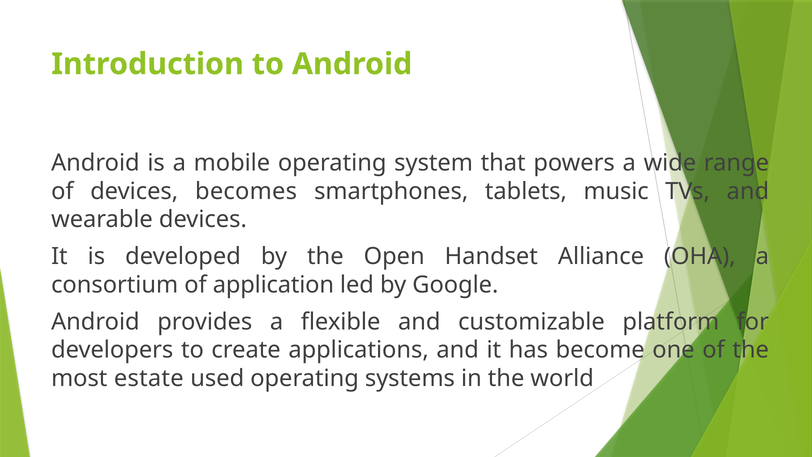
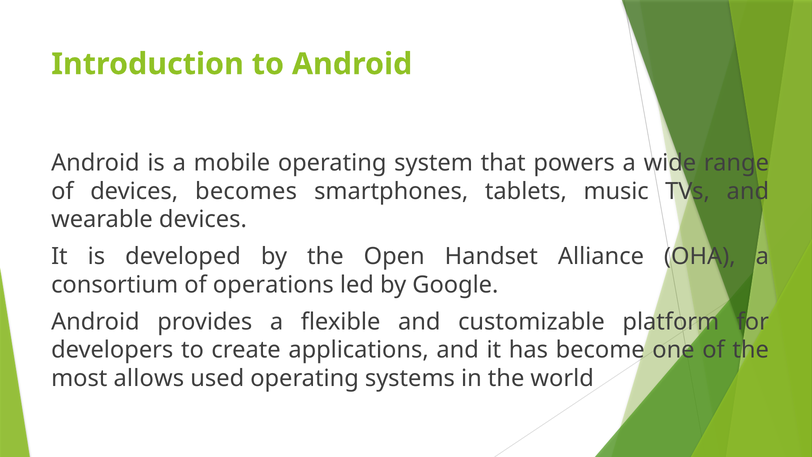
application: application -> operations
estate: estate -> allows
